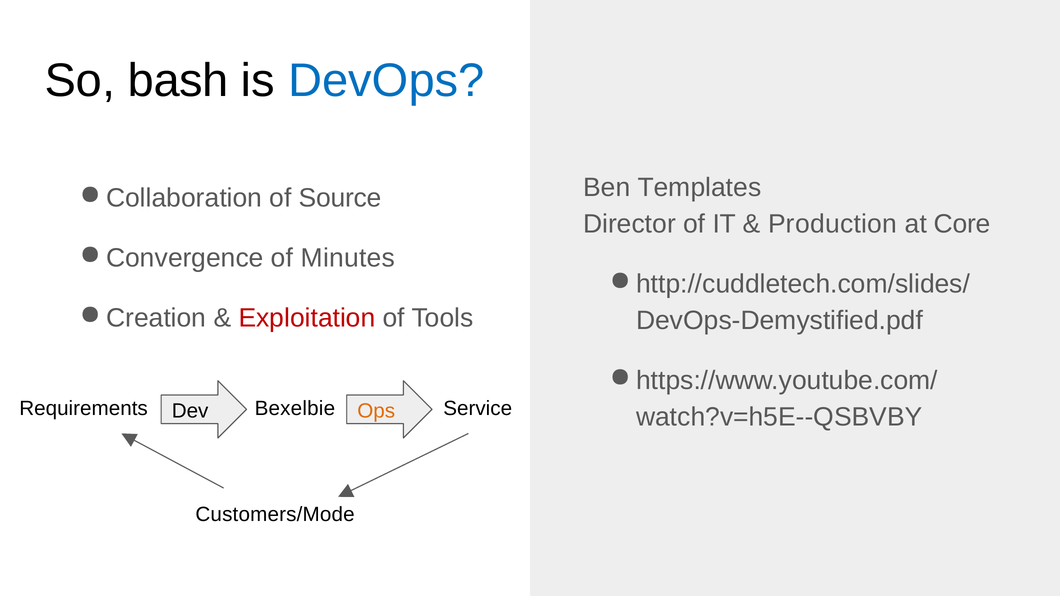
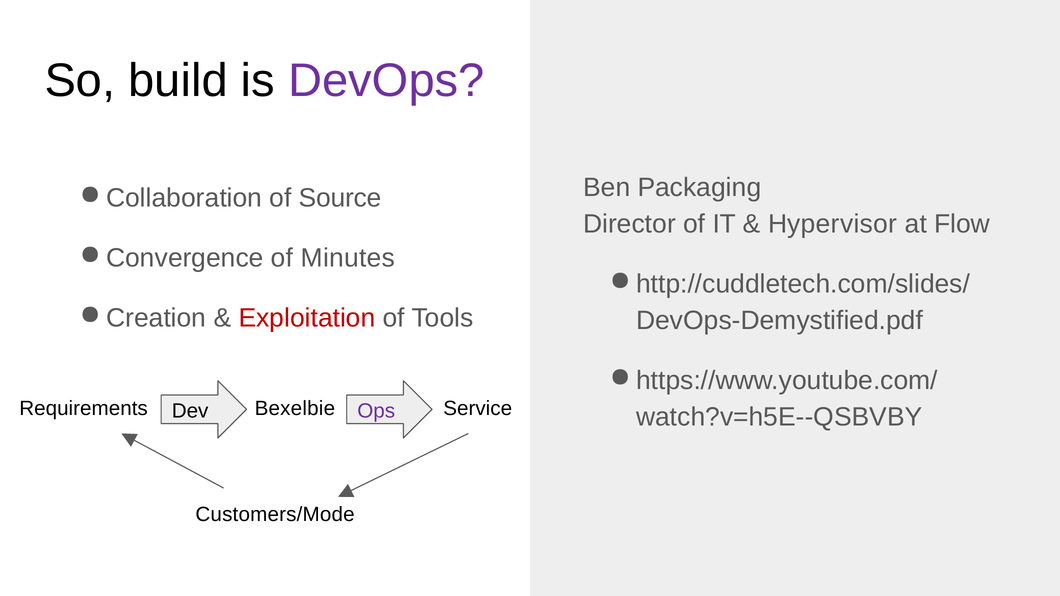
bash: bash -> build
DevOps colour: blue -> purple
Templates: Templates -> Packaging
Production: Production -> Hypervisor
Core: Core -> Flow
Ops colour: orange -> purple
